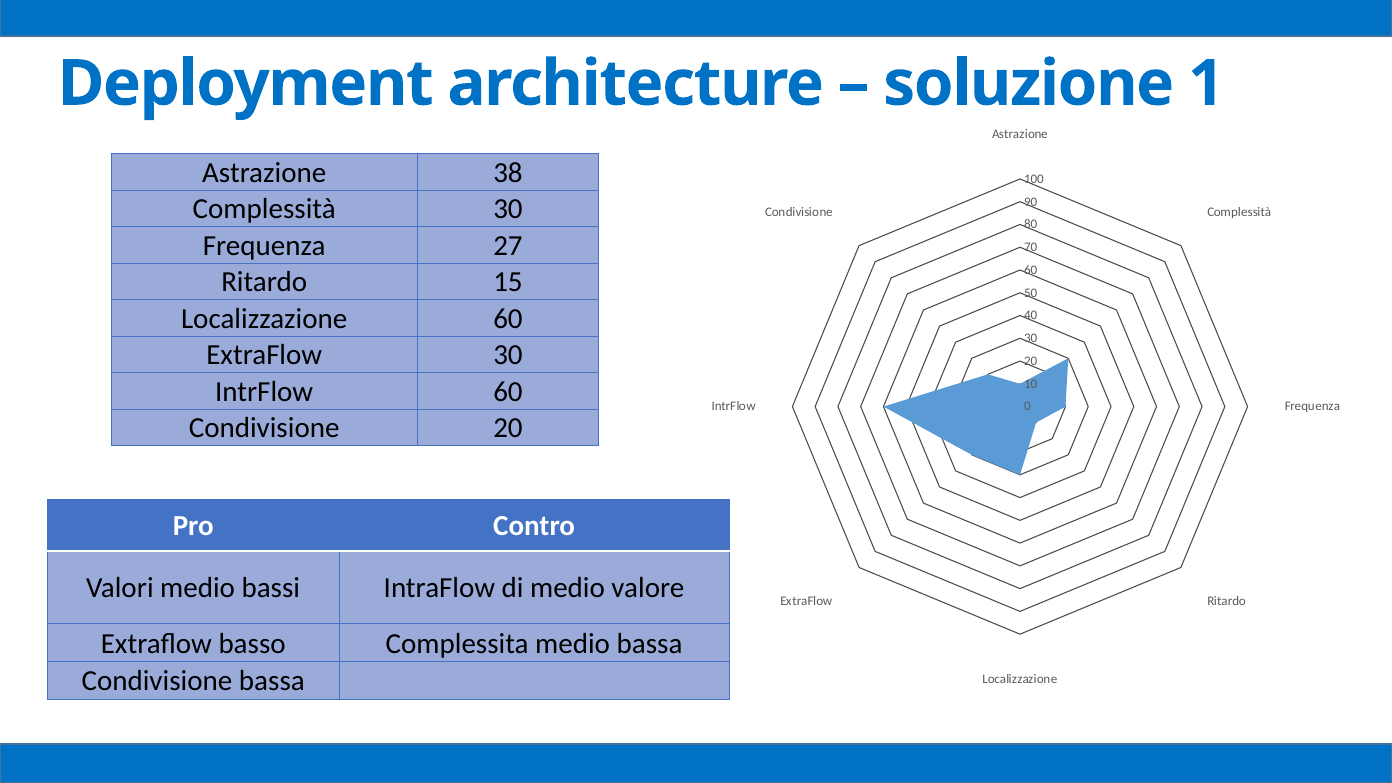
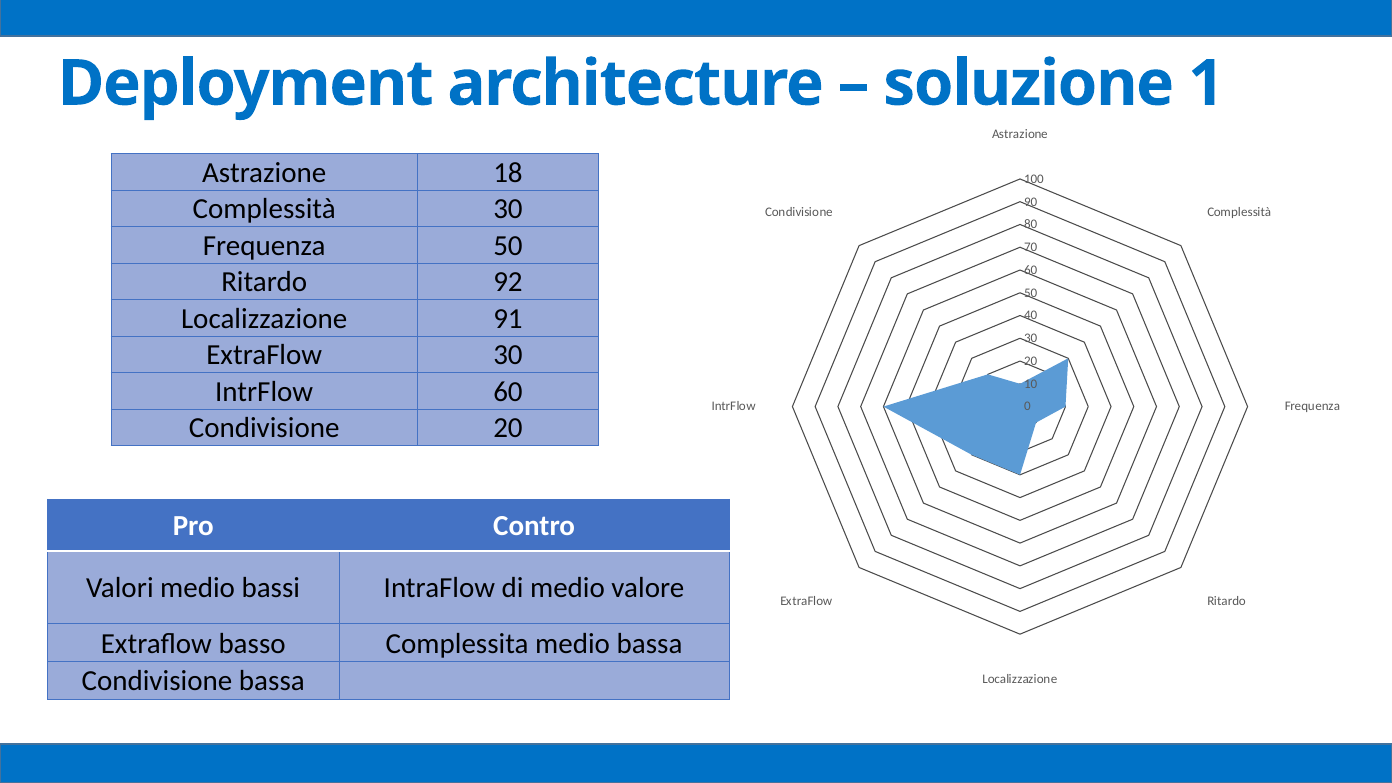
38: 38 -> 18
Frequenza 27: 27 -> 50
15: 15 -> 92
Localizzazione 60: 60 -> 91
